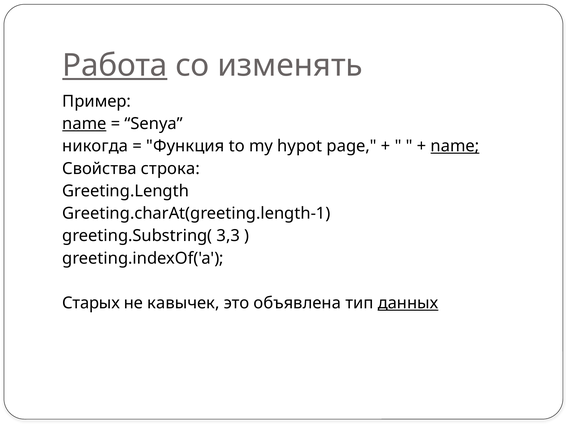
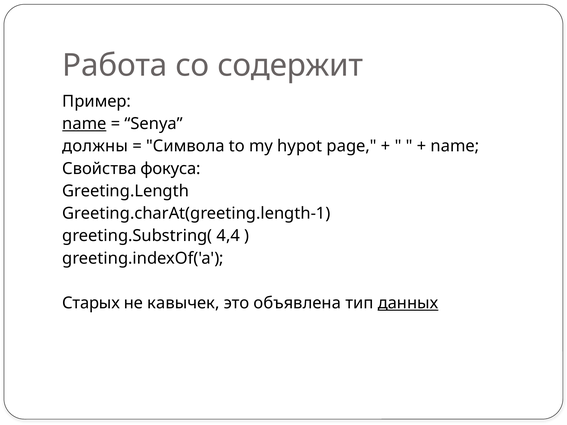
Работа underline: present -> none
изменять: изменять -> содержит
никогда: никогда -> должны
Функция: Функция -> Символа
name at (455, 146) underline: present -> none
строка: строка -> фокуса
3,3: 3,3 -> 4,4
